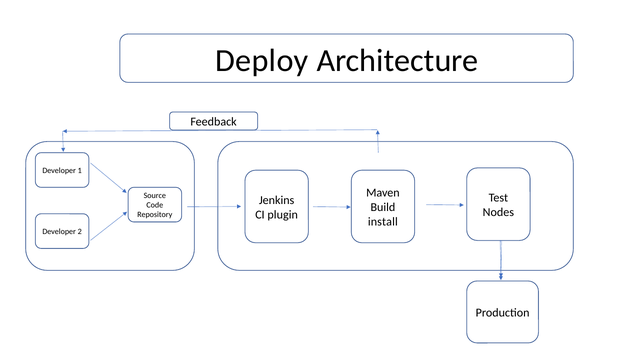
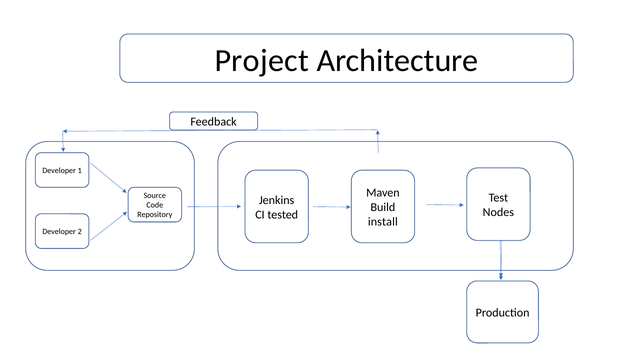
Deploy: Deploy -> Project
plugin: plugin -> tested
